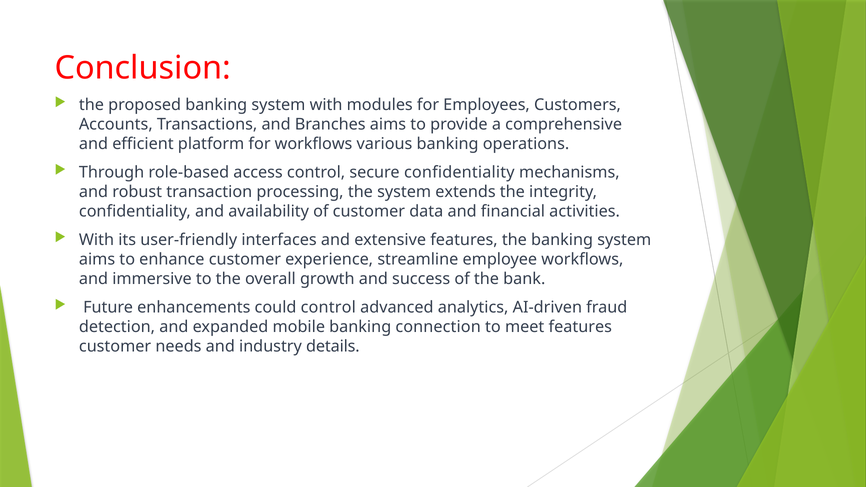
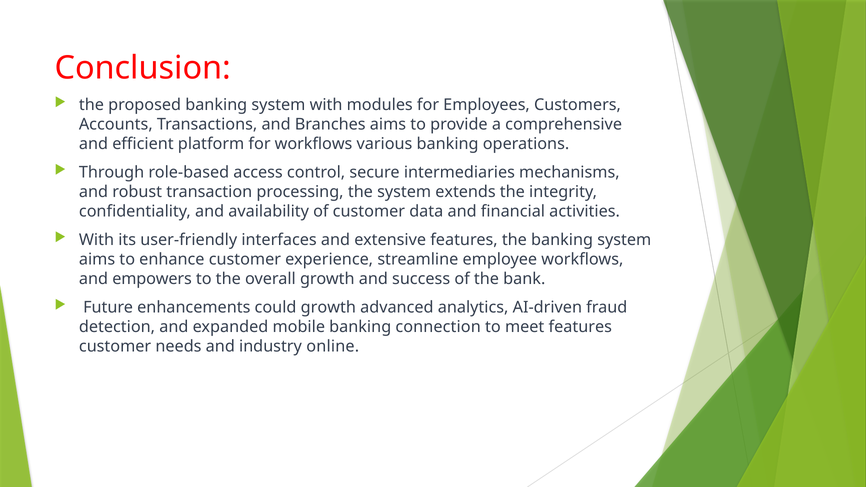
secure confidentiality: confidentiality -> intermediaries
immersive: immersive -> empowers
could control: control -> growth
details: details -> online
